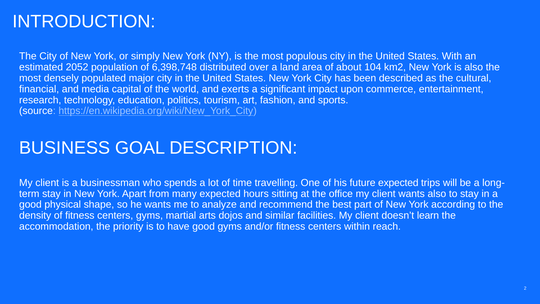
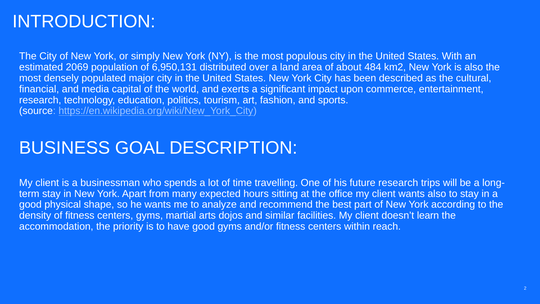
2052: 2052 -> 2069
6,398,748: 6,398,748 -> 6,950,131
104: 104 -> 484
future expected: expected -> research
